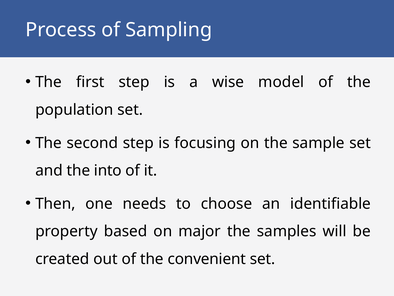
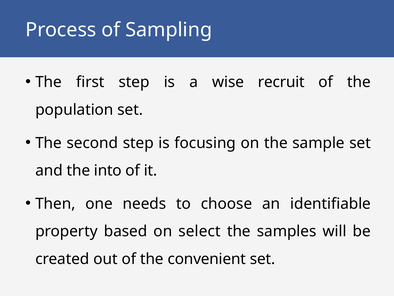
model: model -> recruit
major: major -> select
